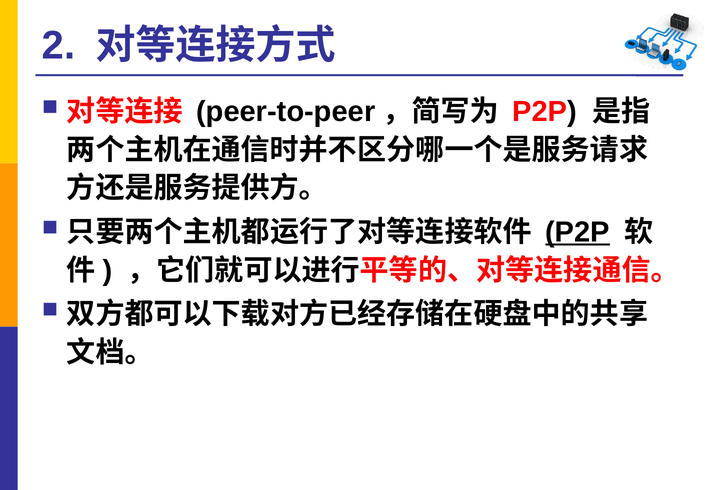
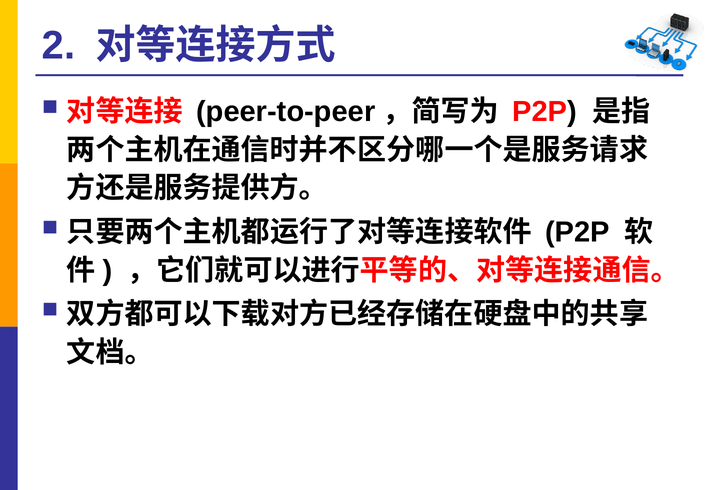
P2P at (578, 232) underline: present -> none
